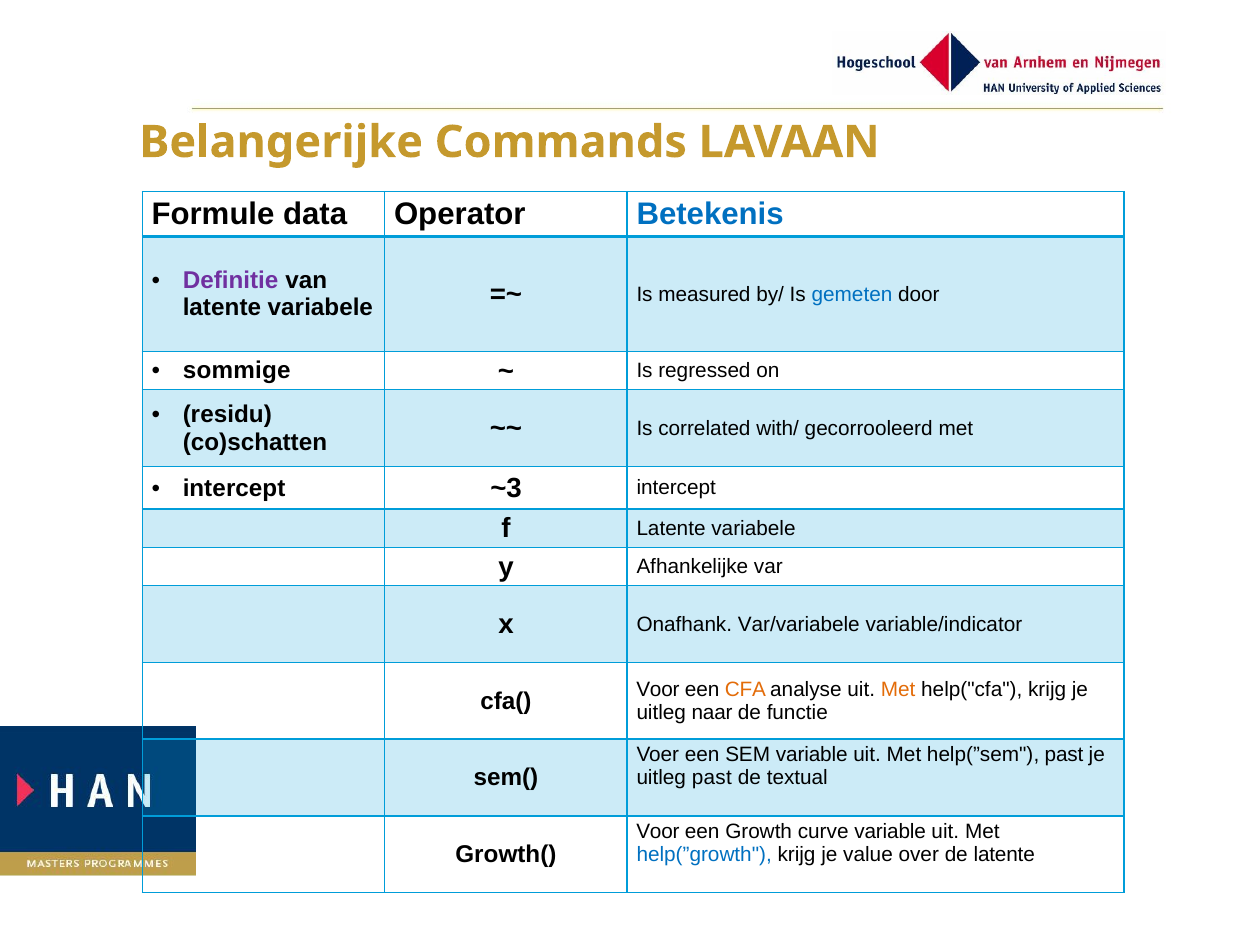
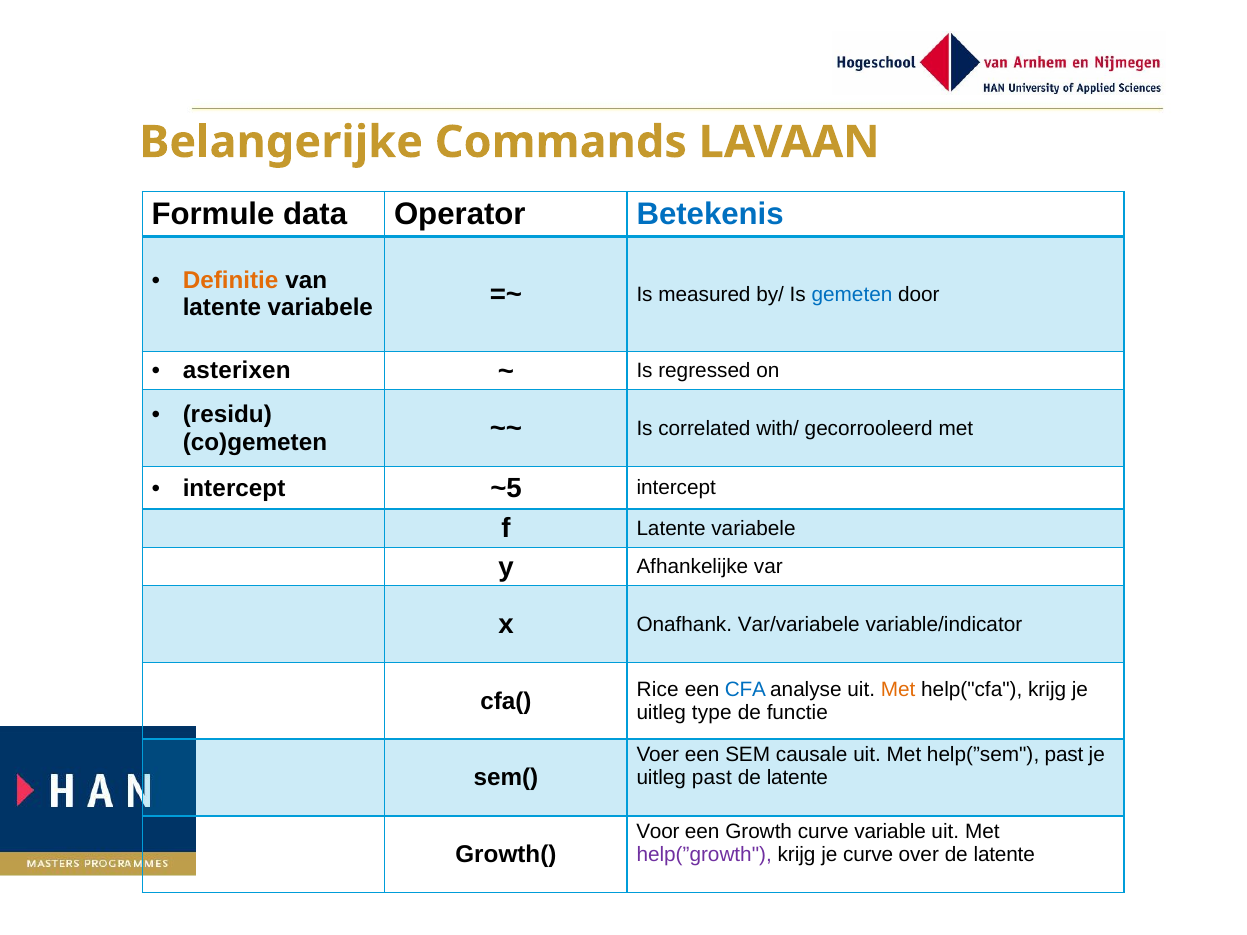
Definitie colour: purple -> orange
sommige: sommige -> asterixen
co)schatten: co)schatten -> co)gemeten
~3: ~3 -> ~5
cfa( Voor: Voor -> Rice
CFA colour: orange -> blue
naar: naar -> type
SEM variable: variable -> causale
textual at (797, 778): textual -> latente
help(”growth colour: blue -> purple
je value: value -> curve
